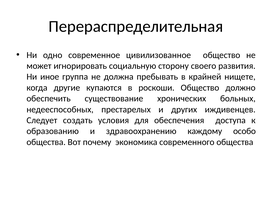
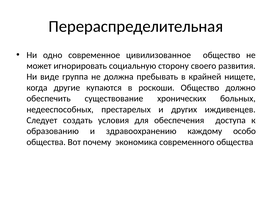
иное: иное -> виде
